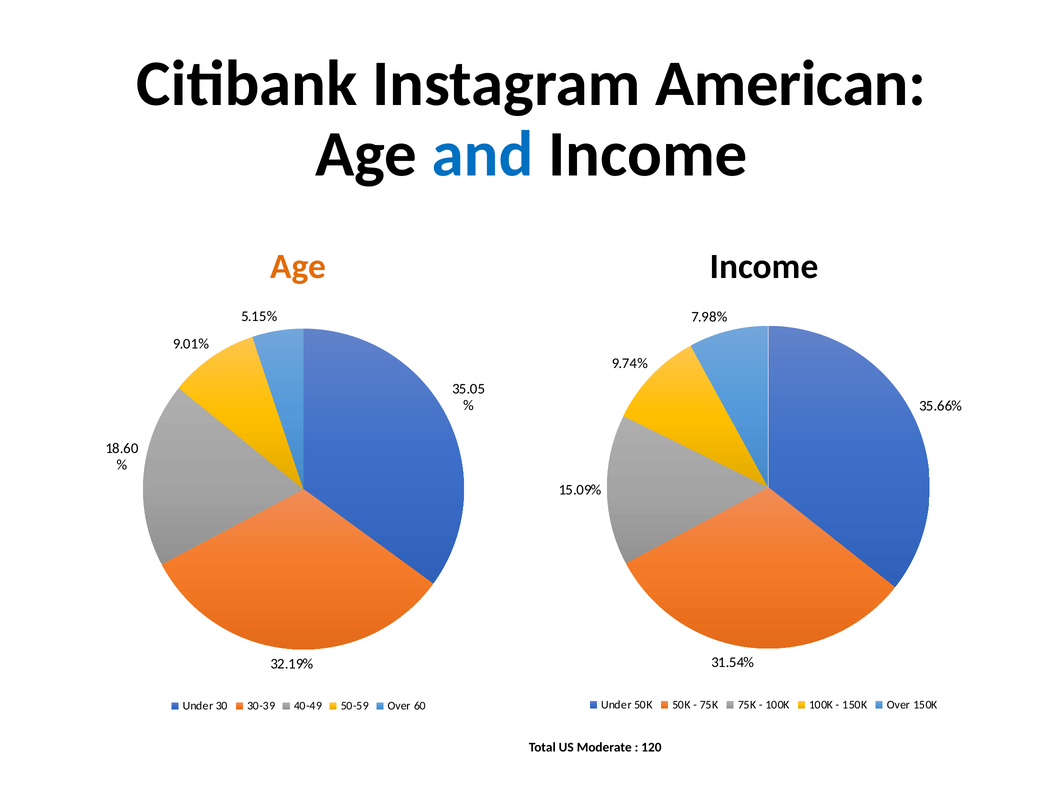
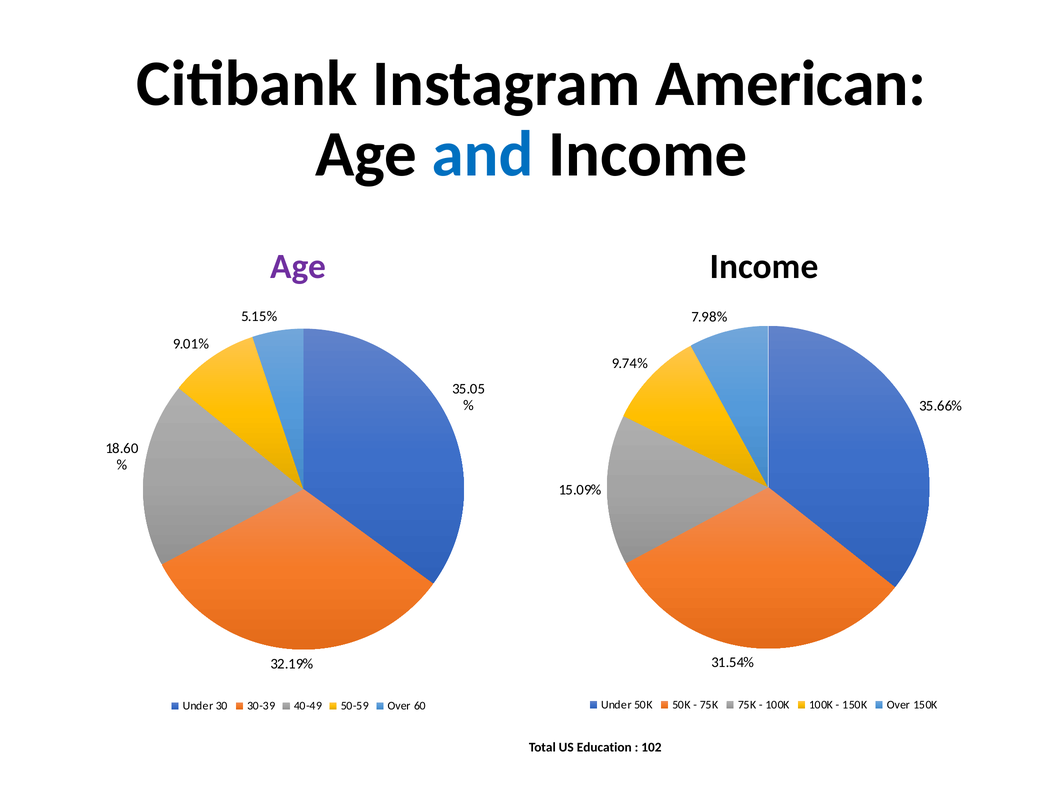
Age at (298, 267) colour: orange -> purple
Moderate: Moderate -> Education
120: 120 -> 102
